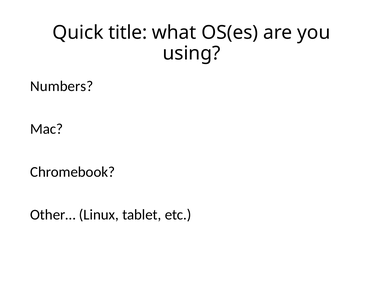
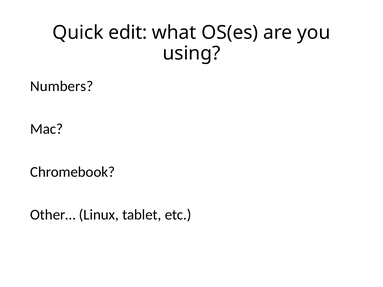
title: title -> edit
